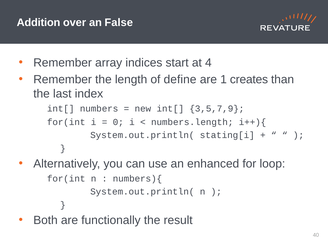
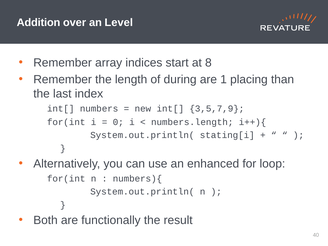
False: False -> Level
4: 4 -> 8
define: define -> during
creates: creates -> placing
